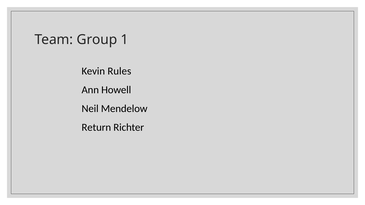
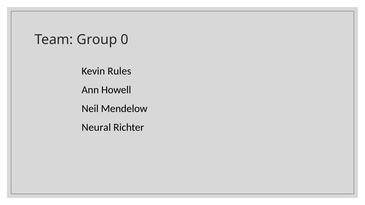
1: 1 -> 0
Return: Return -> Neural
